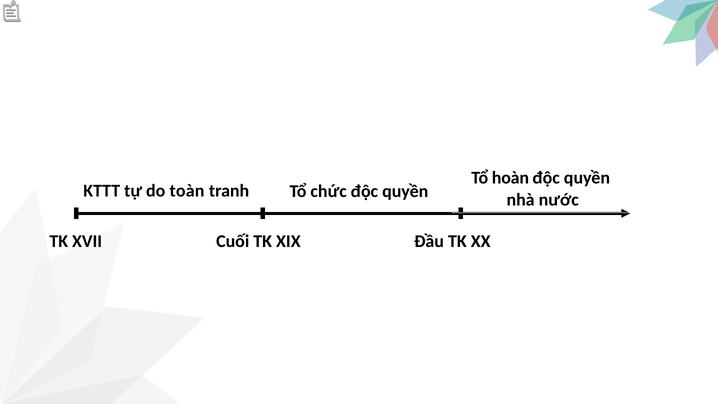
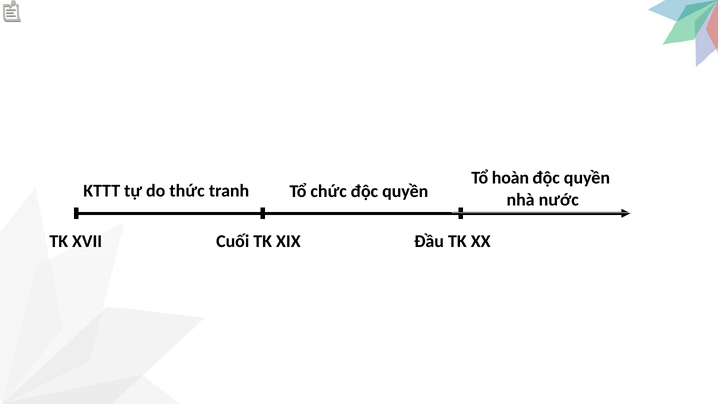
toàn: toàn -> thức
